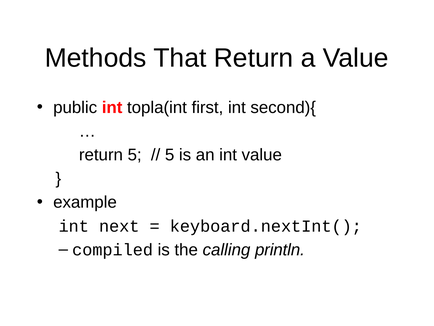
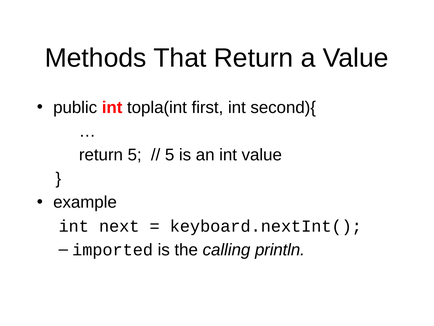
compiled: compiled -> imported
